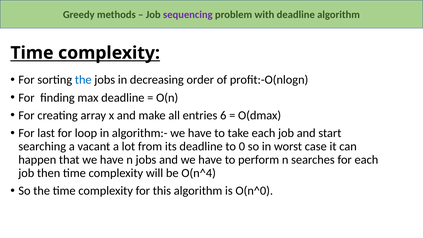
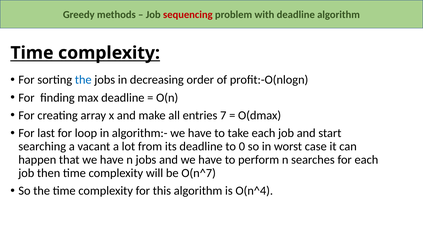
sequencing colour: purple -> red
6: 6 -> 7
O(n^4: O(n^4 -> O(n^7
O(n^0: O(n^0 -> O(n^4
